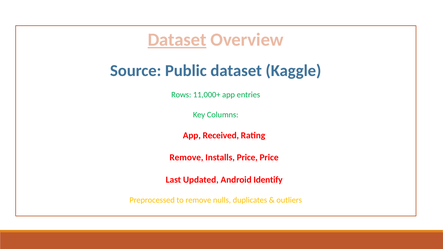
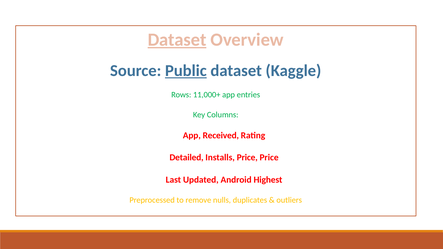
Public underline: none -> present
Remove at (186, 158): Remove -> Detailed
Identify: Identify -> Highest
